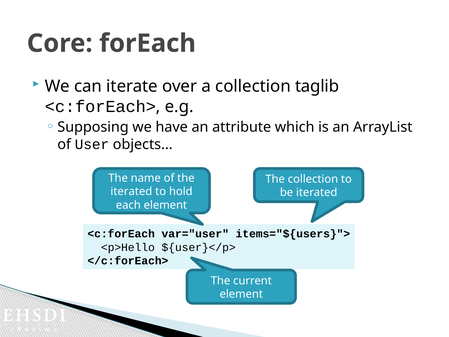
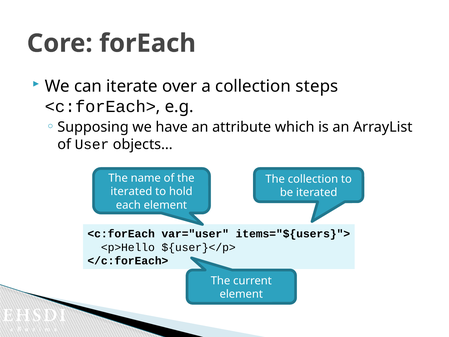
taglib: taglib -> steps
